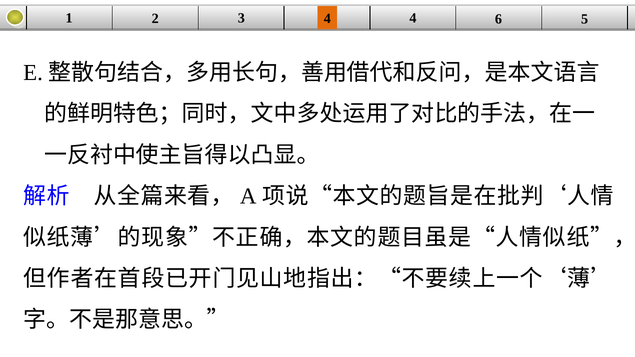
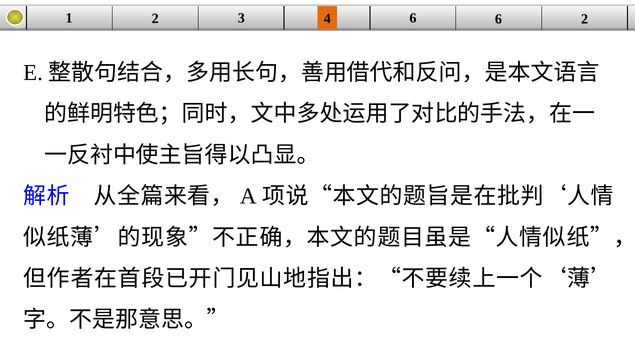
4 4: 4 -> 6
6 5: 5 -> 2
